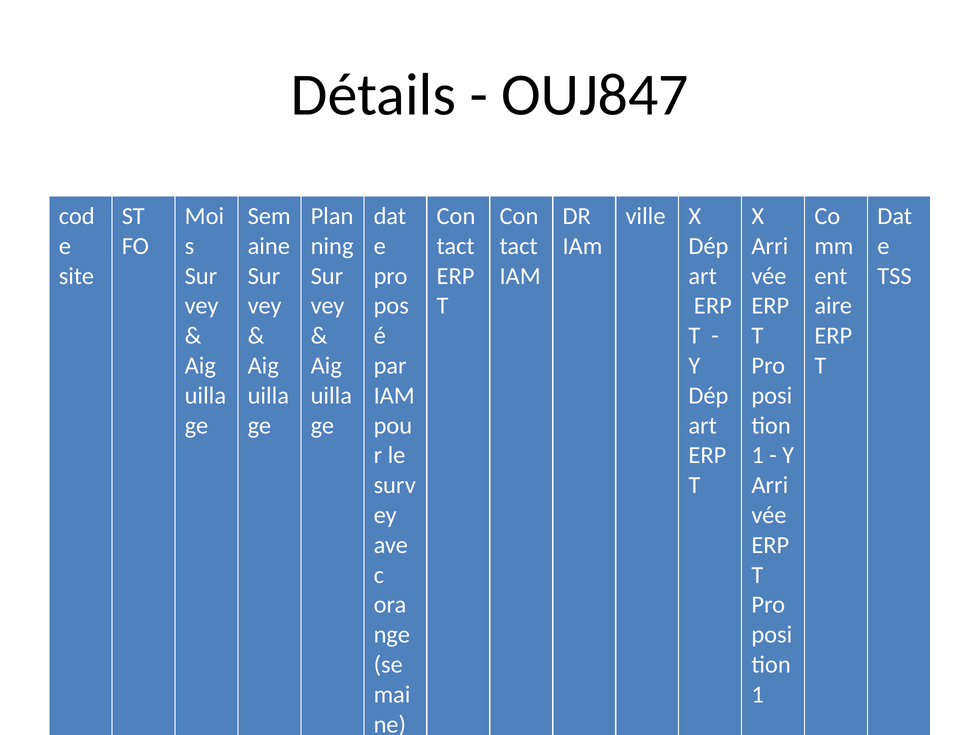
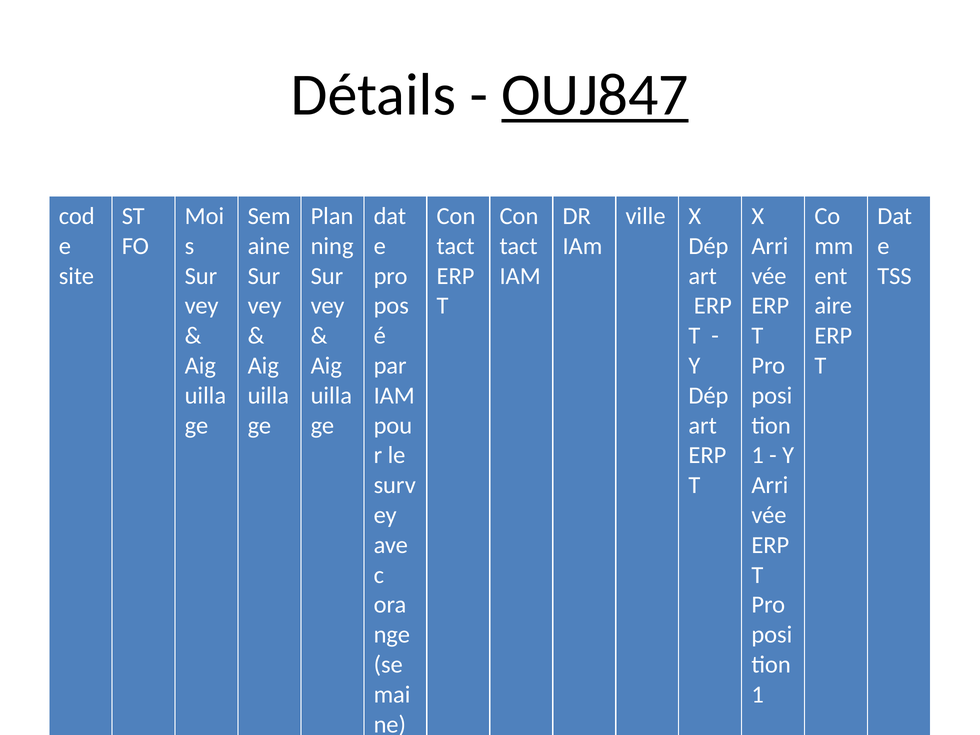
OUJ847 underline: none -> present
